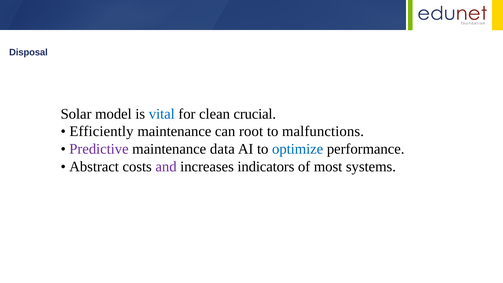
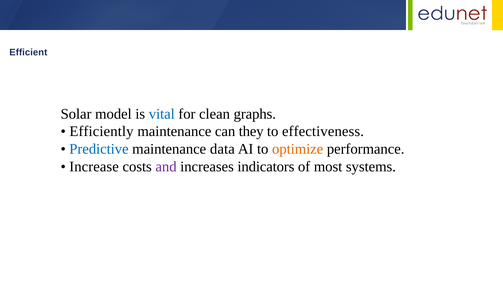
Disposal: Disposal -> Efficient
crucial: crucial -> graphs
root: root -> they
malfunctions: malfunctions -> effectiveness
Predictive colour: purple -> blue
optimize colour: blue -> orange
Abstract: Abstract -> Increase
